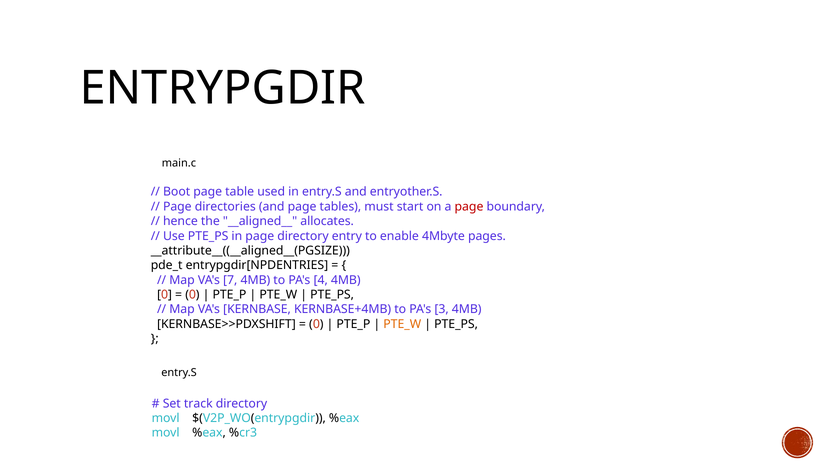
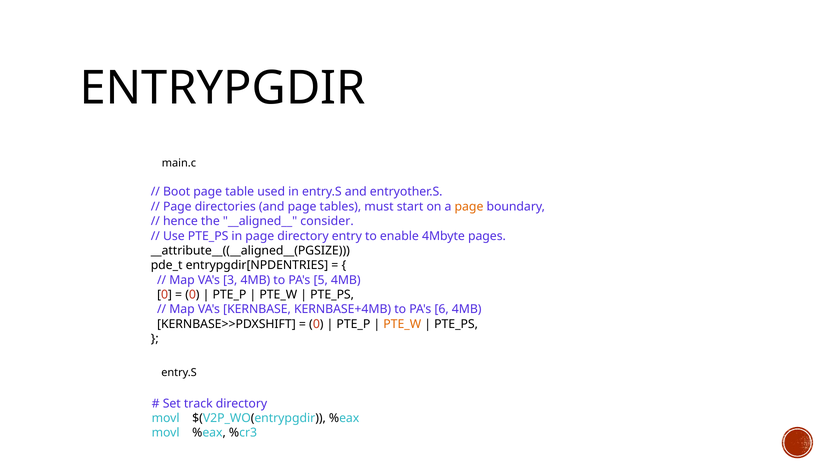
page at (469, 207) colour: red -> orange
allocates: allocates -> consider
7: 7 -> 3
4: 4 -> 5
3: 3 -> 6
